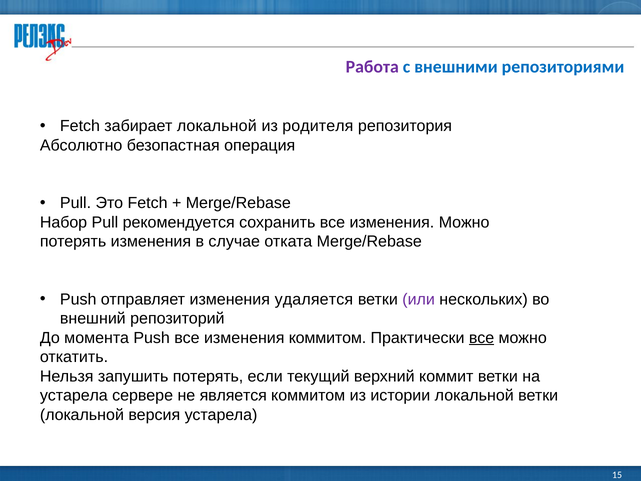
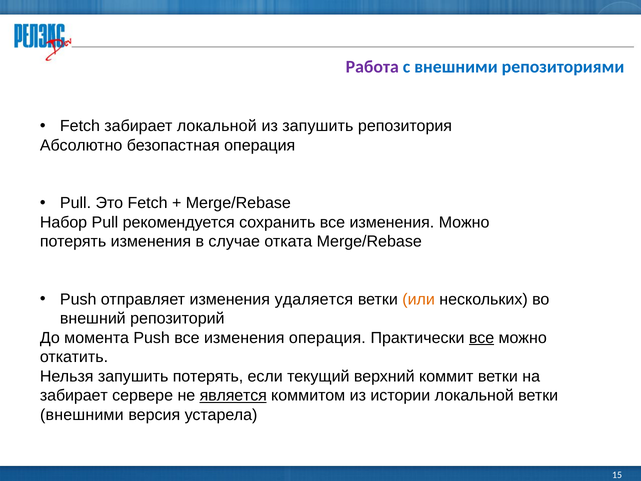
из родителя: родителя -> запушить
или colour: purple -> orange
изменения коммитом: коммитом -> операция
устарела at (74, 395): устарела -> забирает
является underline: none -> present
локальной at (82, 415): локальной -> внешними
